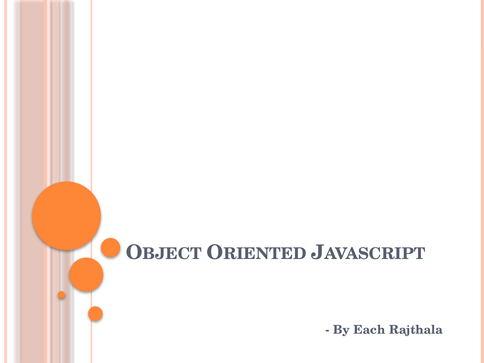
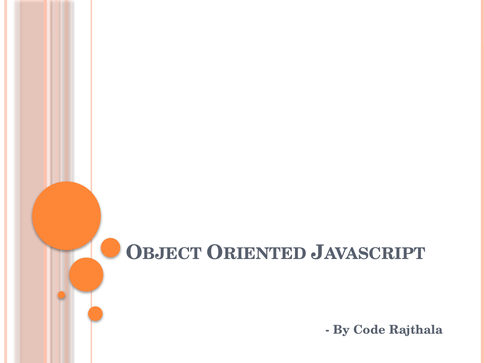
Each: Each -> Code
